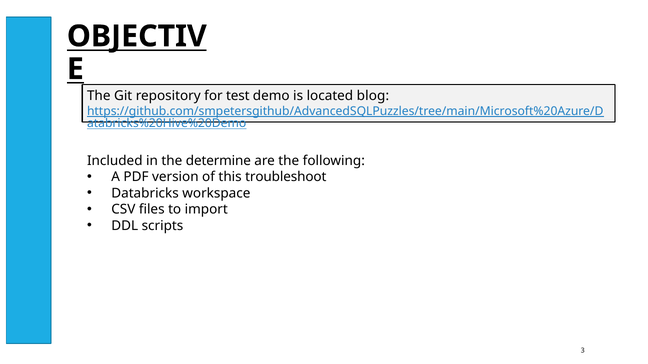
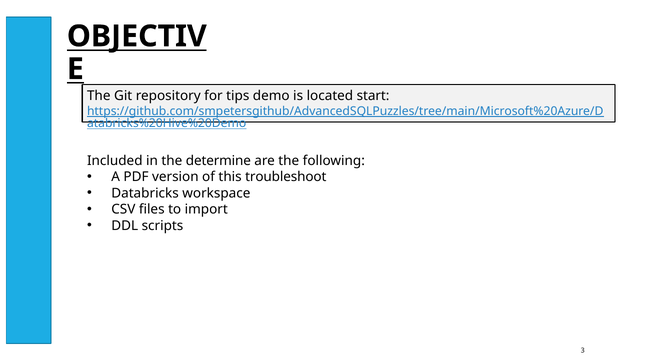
test: test -> tips
blog: blog -> start
